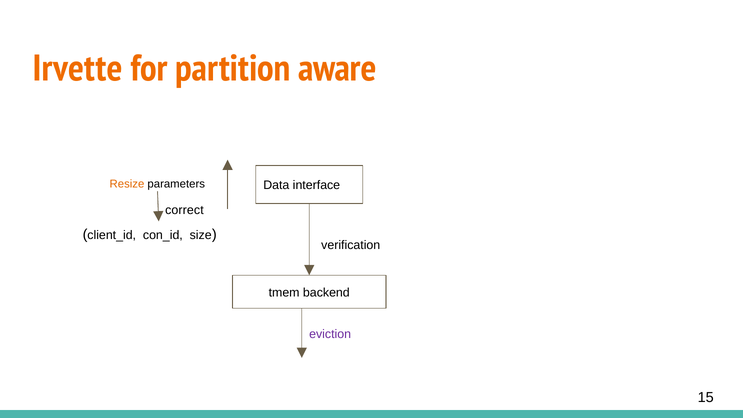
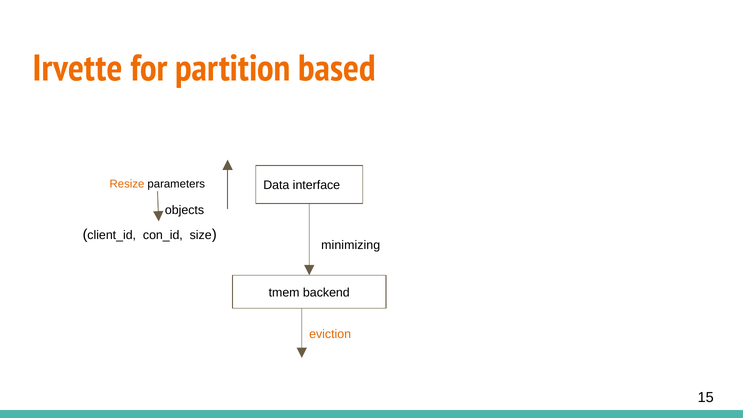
aware: aware -> based
correct: correct -> objects
verification: verification -> minimizing
eviction colour: purple -> orange
